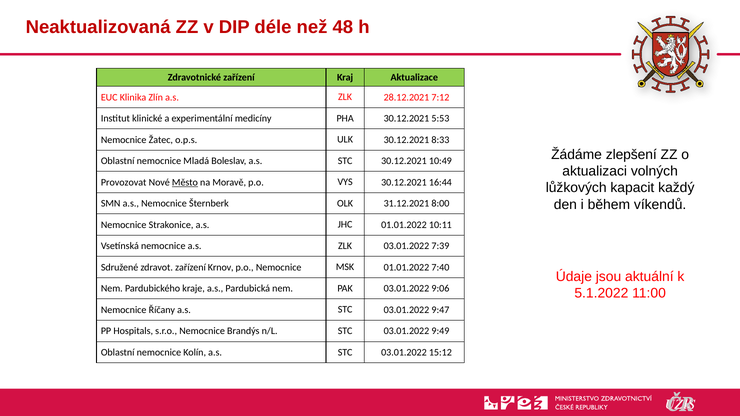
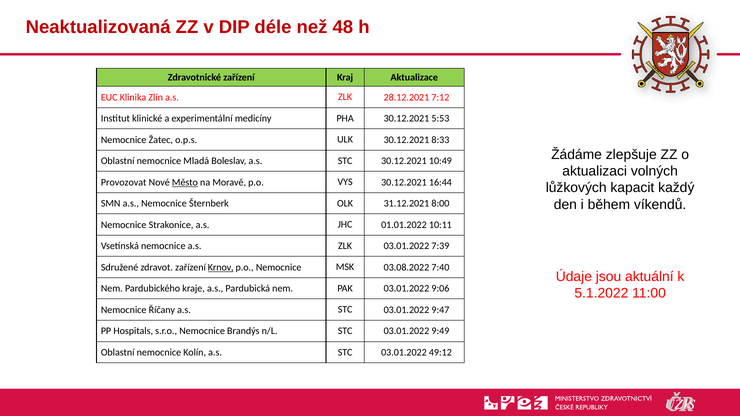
zlepšení: zlepšení -> zlepšuje
Krnov underline: none -> present
MSK 01.01.2022: 01.01.2022 -> 03.08.2022
15:12: 15:12 -> 49:12
